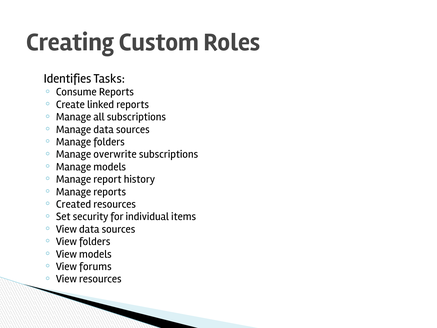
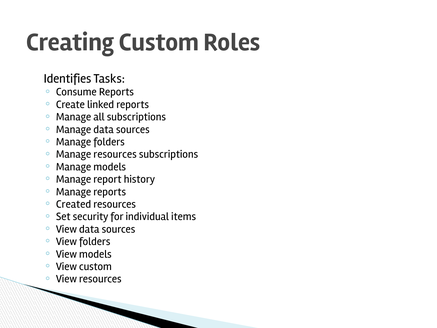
Manage overwrite: overwrite -> resources
View forums: forums -> custom
